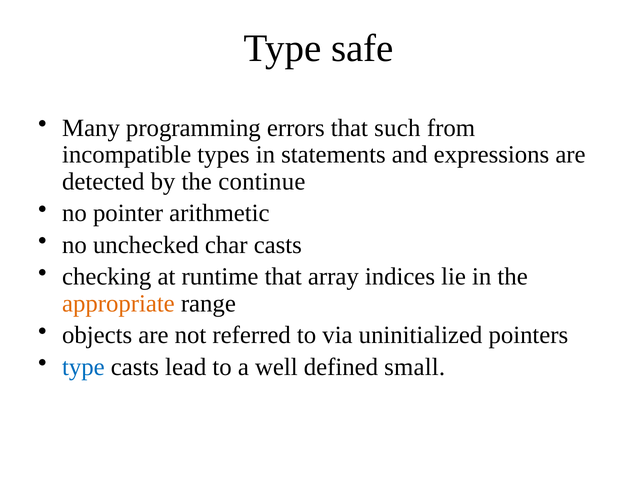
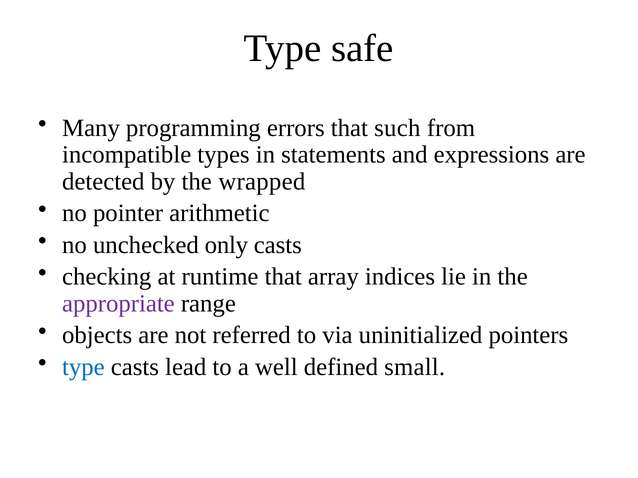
continue: continue -> wrapped
char: char -> only
appropriate colour: orange -> purple
